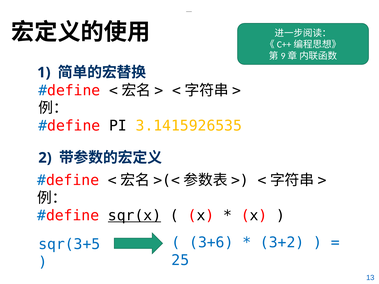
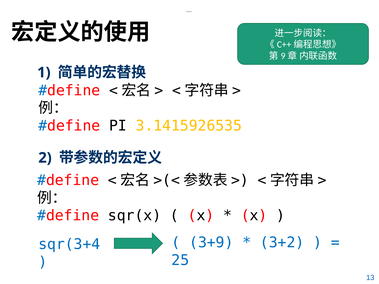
sqr(x underline: present -> none
3+6: 3+6 -> 3+9
sqr(3+5: sqr(3+5 -> sqr(3+4
